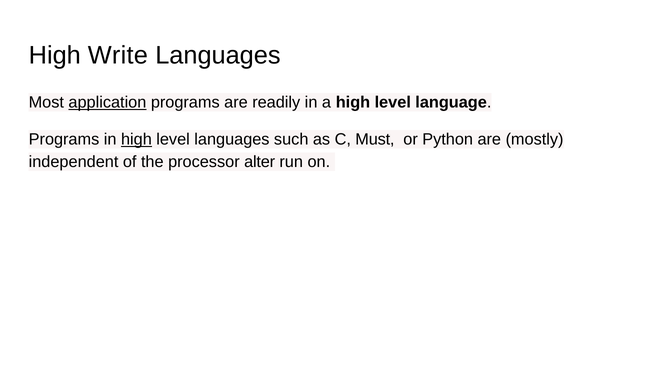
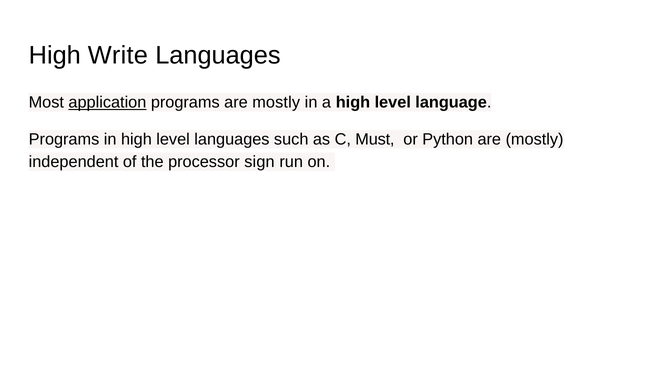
programs are readily: readily -> mostly
high at (136, 139) underline: present -> none
alter: alter -> sign
